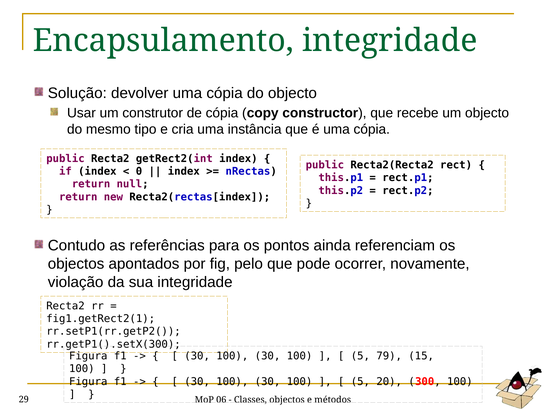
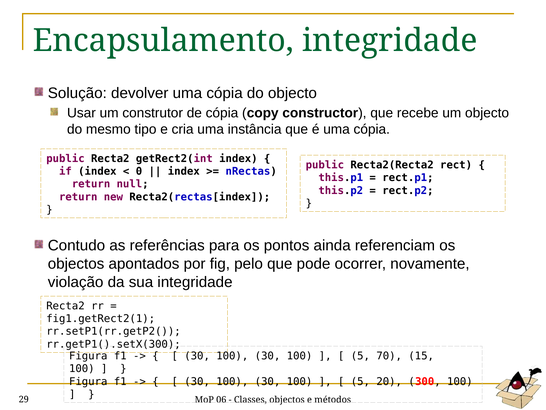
79: 79 -> 70
